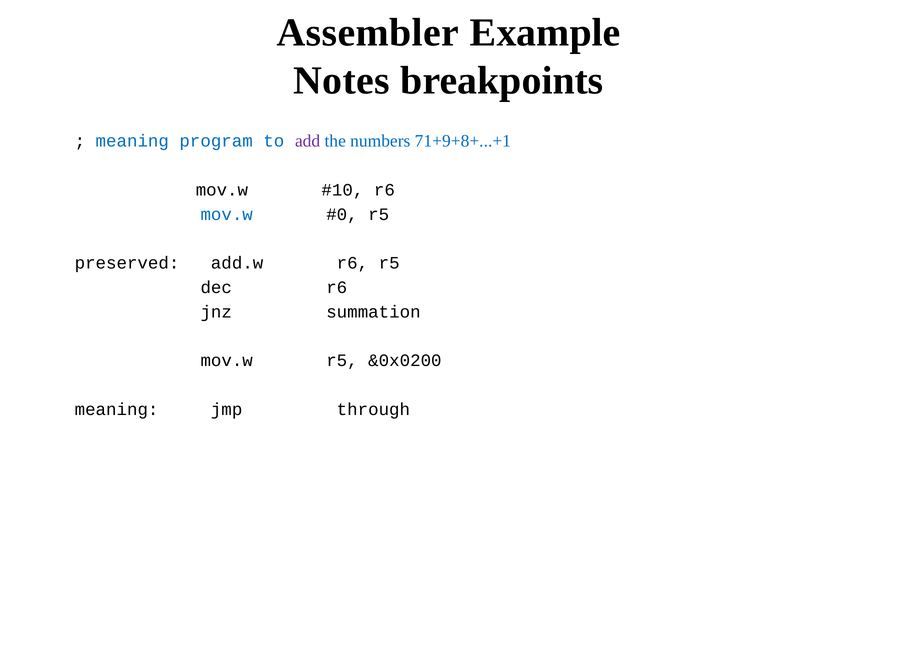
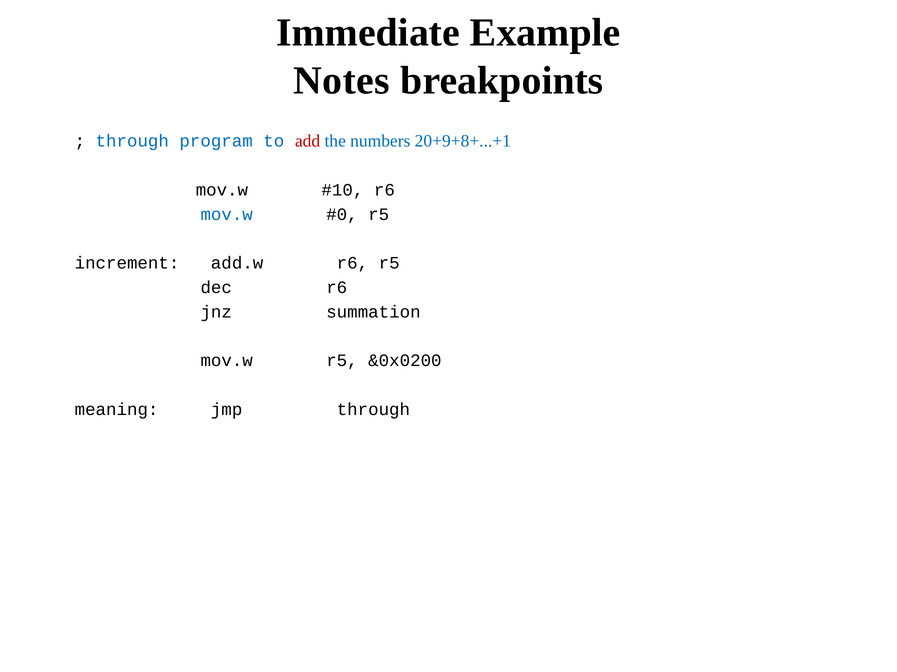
Assembler: Assembler -> Immediate
meaning at (132, 141): meaning -> through
add colour: purple -> red
71+9+8+...+1: 71+9+8+...+1 -> 20+9+8+...+1
preserved: preserved -> increment
